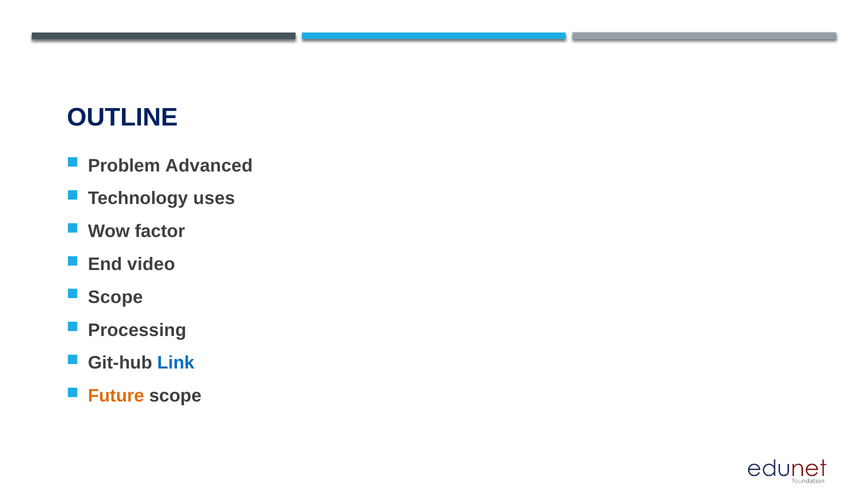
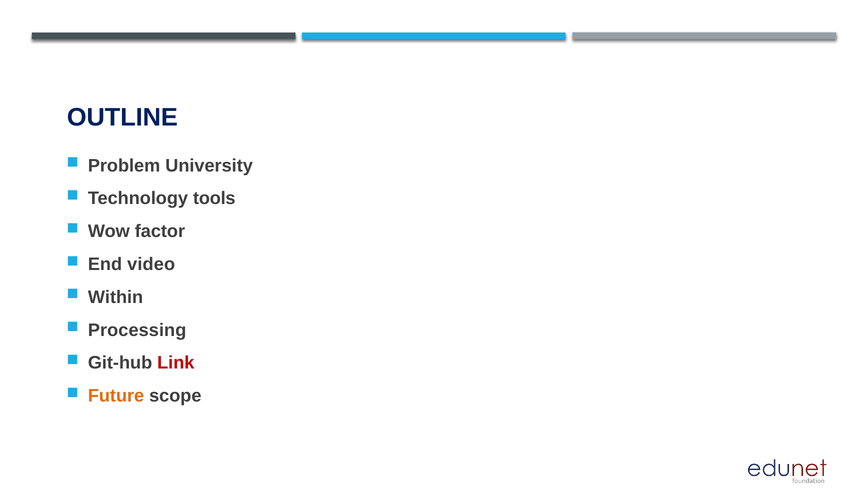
Advanced: Advanced -> University
uses: uses -> tools
Scope at (115, 297): Scope -> Within
Link colour: blue -> red
